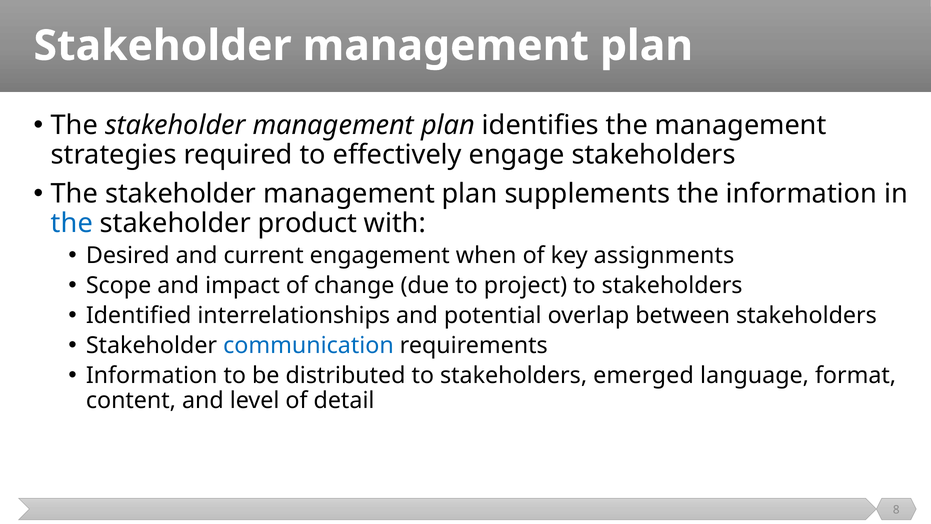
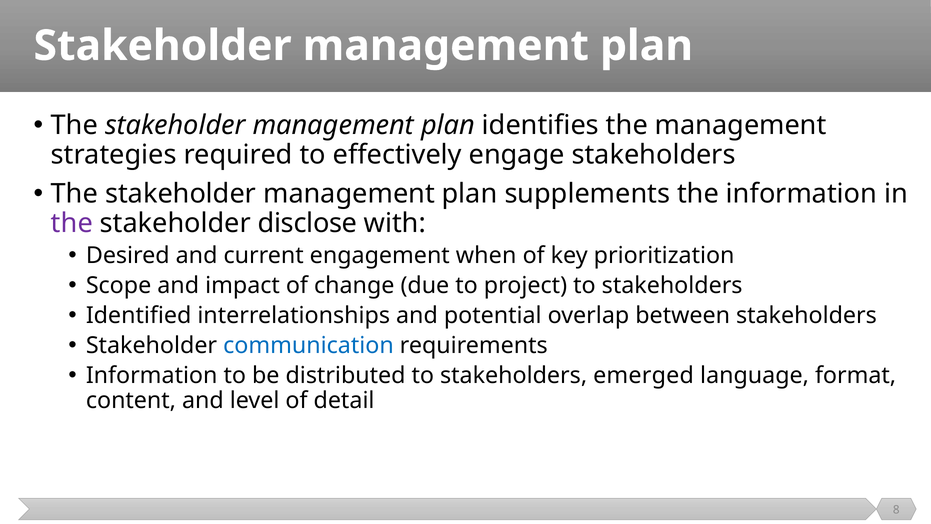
the at (72, 223) colour: blue -> purple
product: product -> disclose
assignments: assignments -> prioritization
